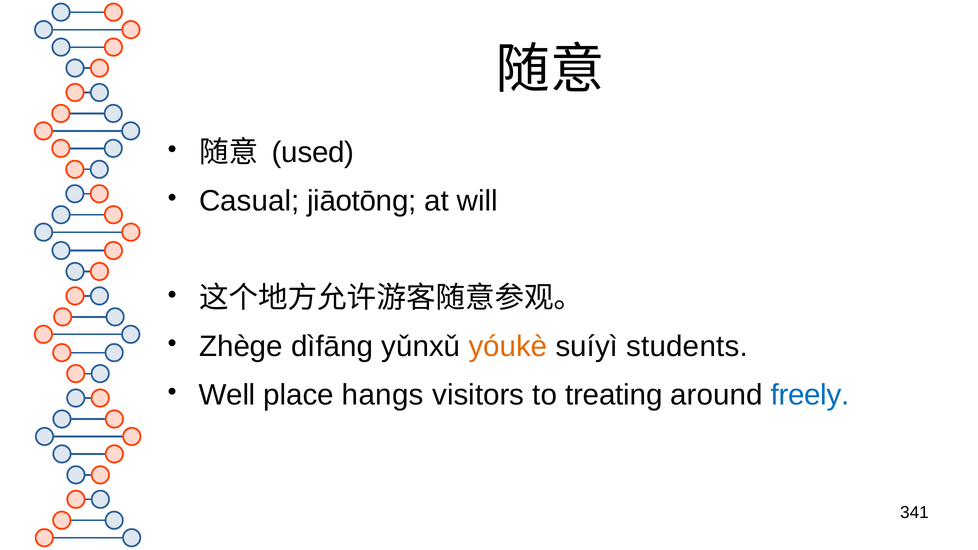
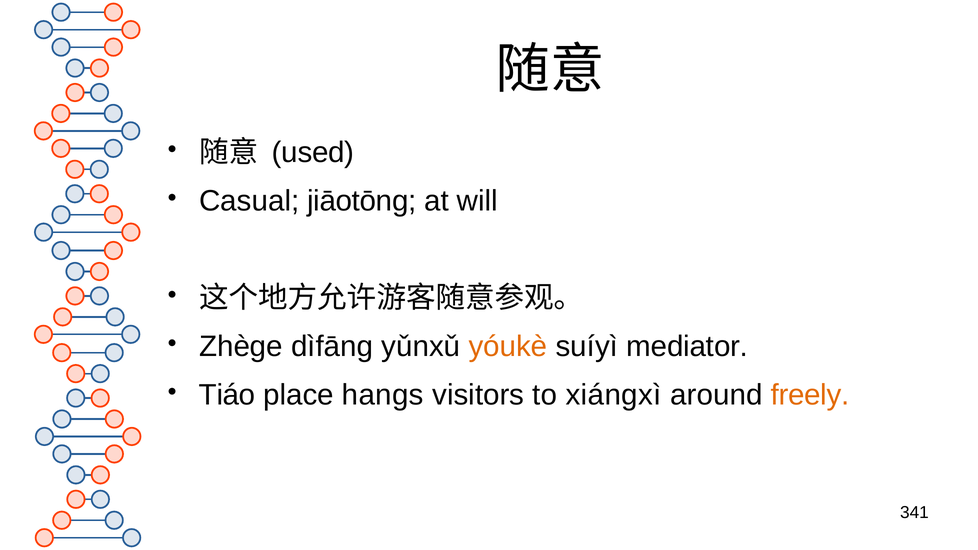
students: students -> mediator
Well: Well -> Tiáo
treating: treating -> xiángxì
freely colour: blue -> orange
